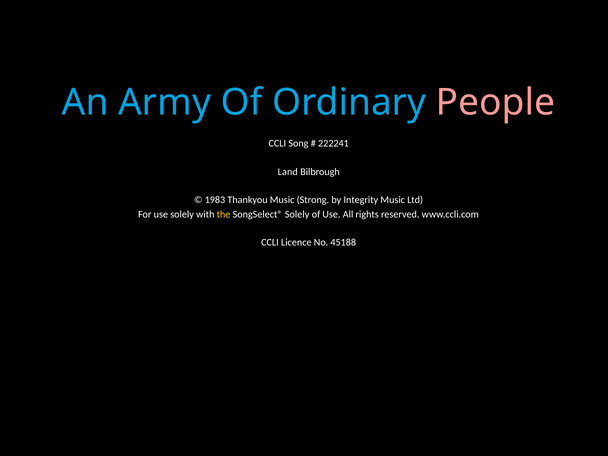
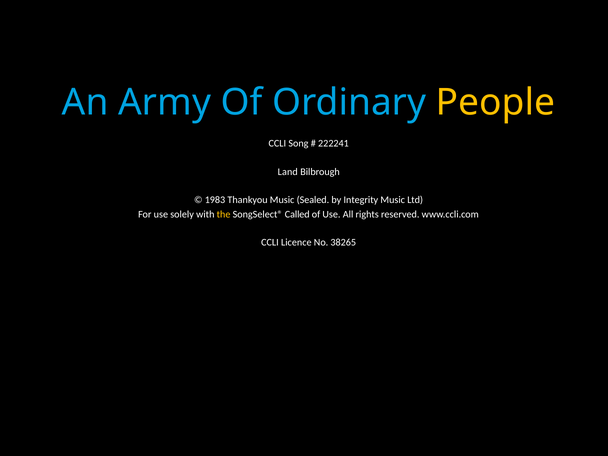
People colour: pink -> yellow
Strong: Strong -> Sealed
SongSelect® Solely: Solely -> Called
45188: 45188 -> 38265
